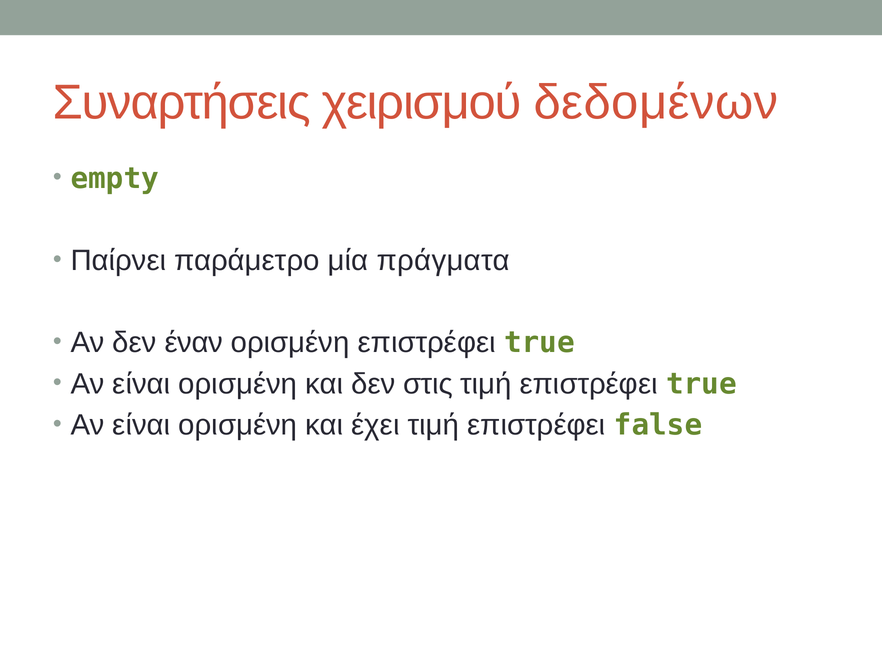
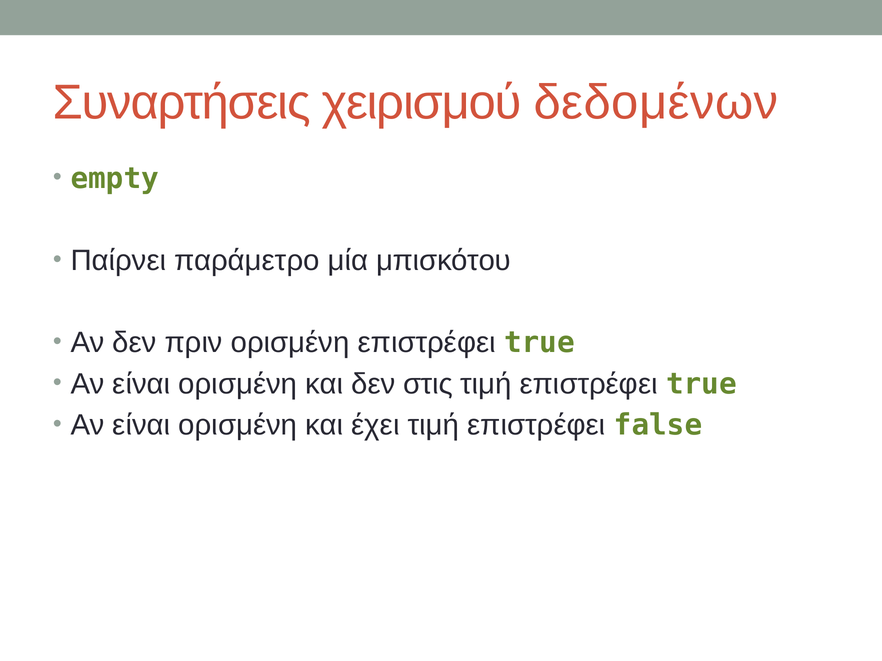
πράγματα: πράγματα -> μπισκότου
έναν: έναν -> πριν
